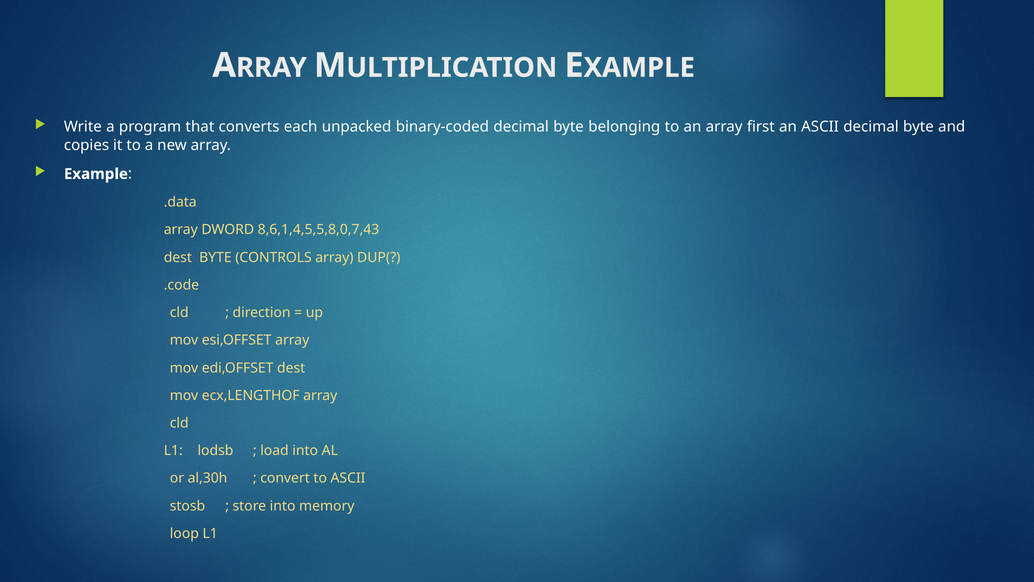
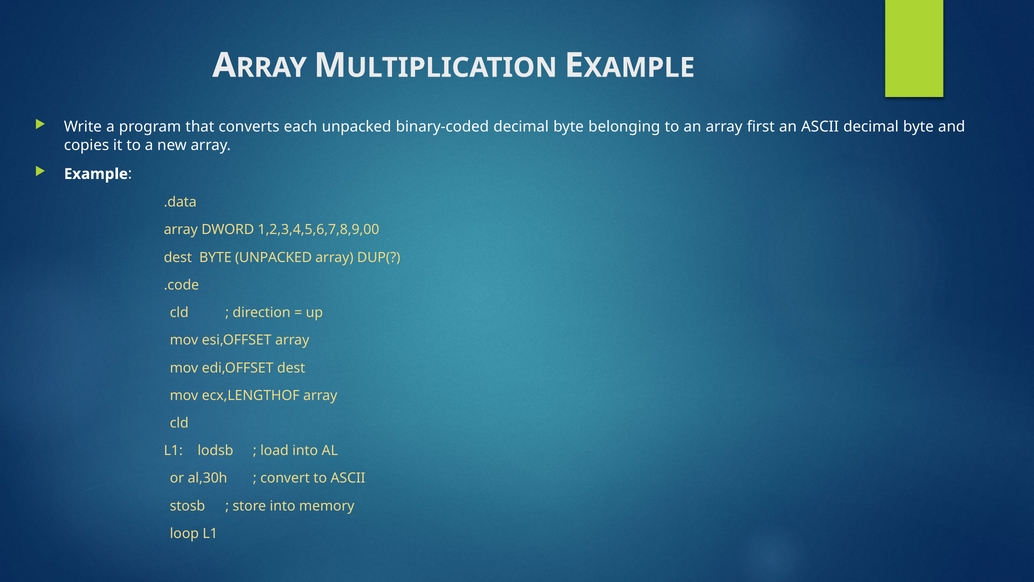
8,6,1,4,5,5,8,0,7,43: 8,6,1,4,5,5,8,0,7,43 -> 1,2,3,4,5,6,7,8,9,00
BYTE CONTROLS: CONTROLS -> UNPACKED
